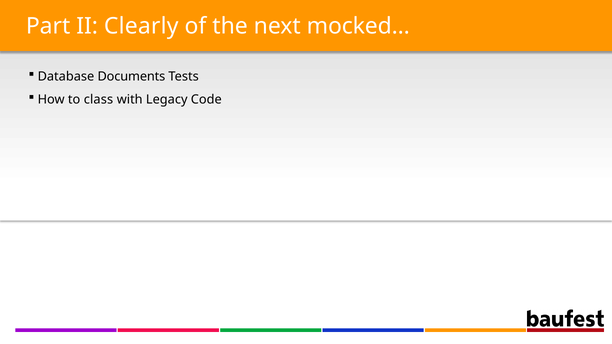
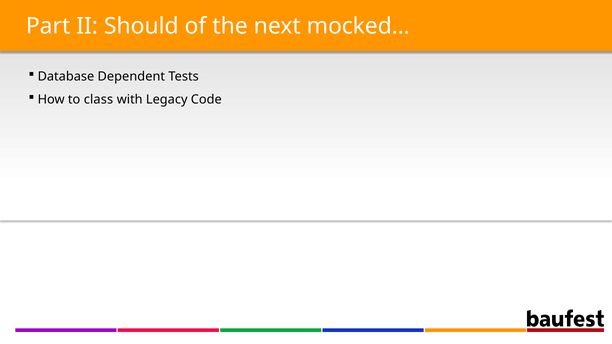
Clearly: Clearly -> Should
Documents: Documents -> Dependent
